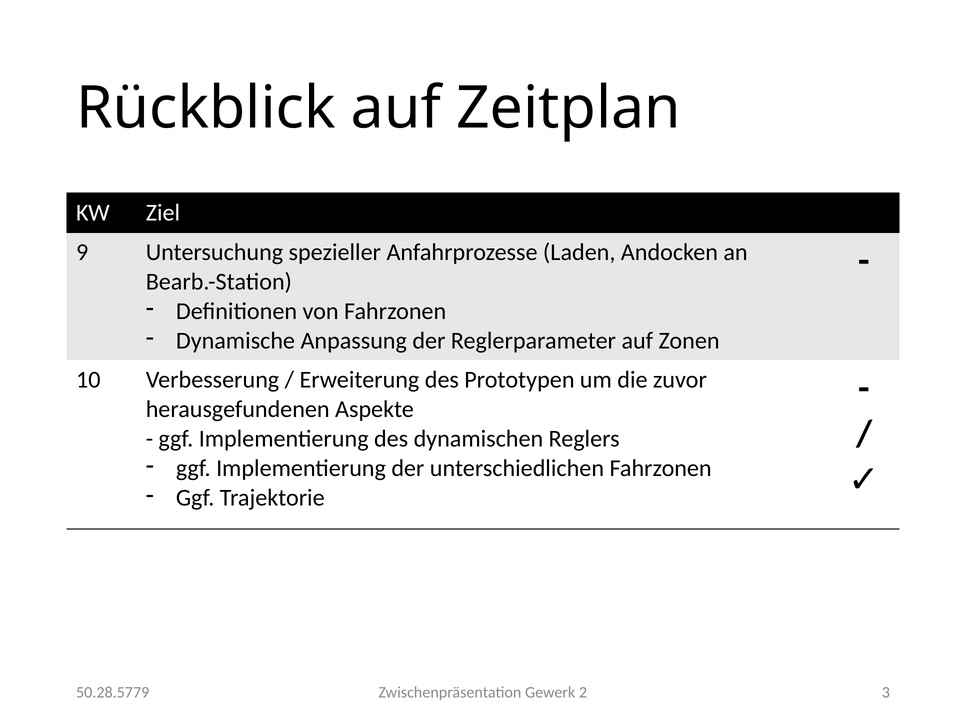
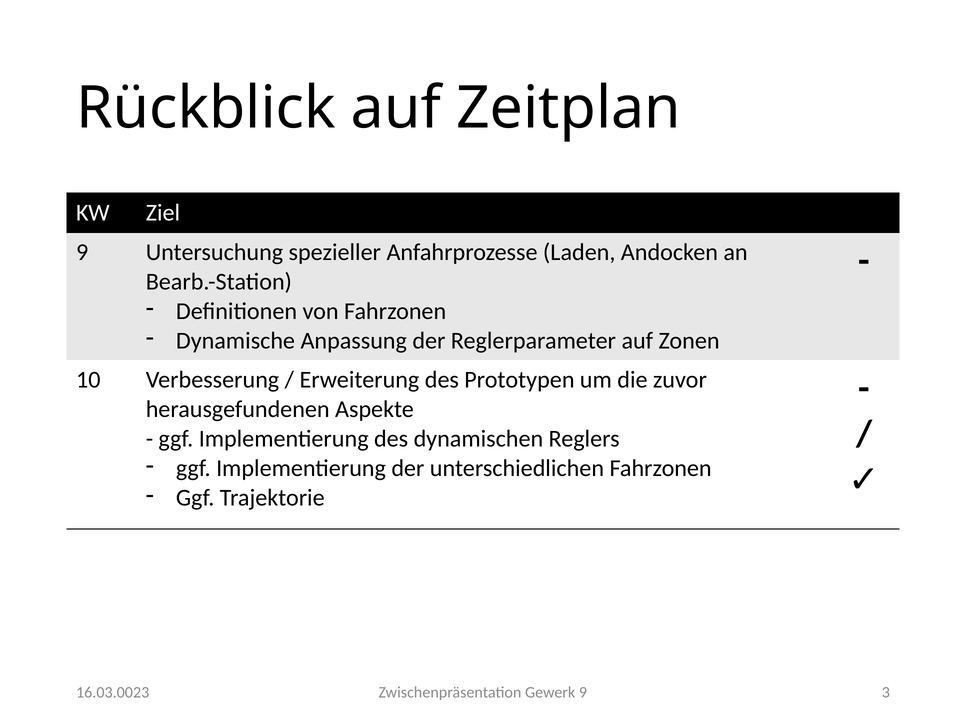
Gewerk 2: 2 -> 9
50.28.5779: 50.28.5779 -> 16.03.0023
